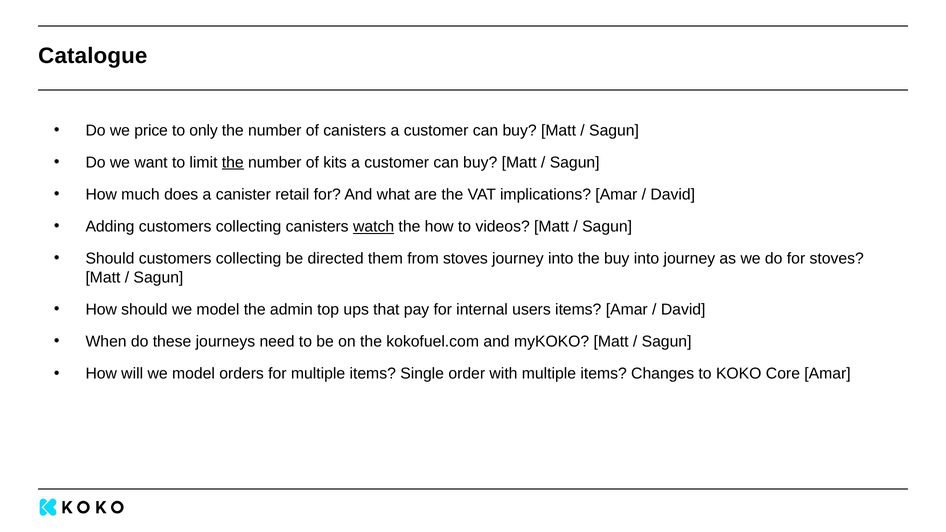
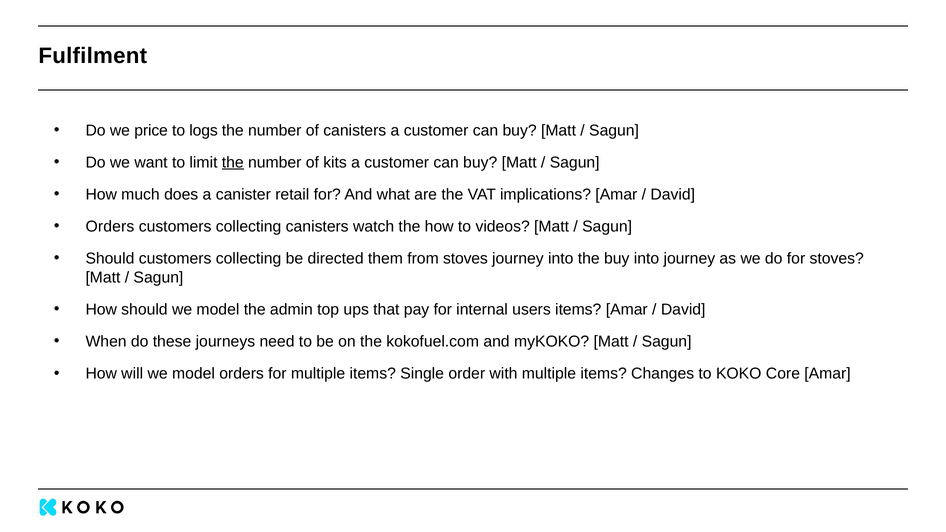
Catalogue: Catalogue -> Fulfilment
only: only -> logs
Adding at (110, 227): Adding -> Orders
watch underline: present -> none
